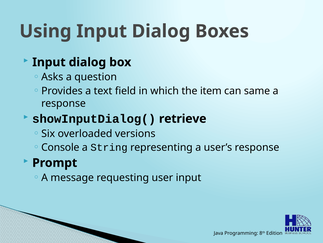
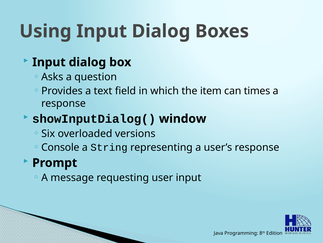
same: same -> times
retrieve: retrieve -> window
